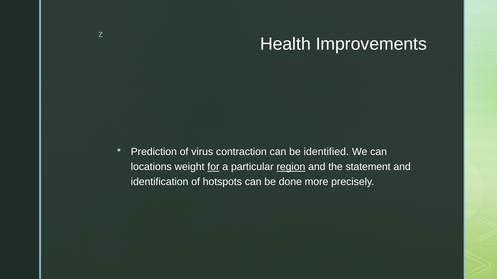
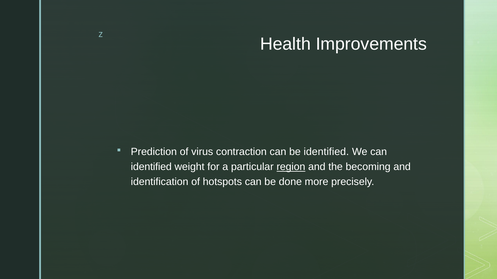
locations at (151, 167): locations -> identified
for underline: present -> none
statement: statement -> becoming
